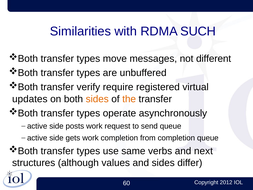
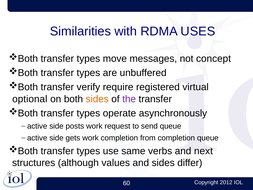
SUCH: SUCH -> USES
different: different -> concept
updates: updates -> optional
the colour: orange -> purple
